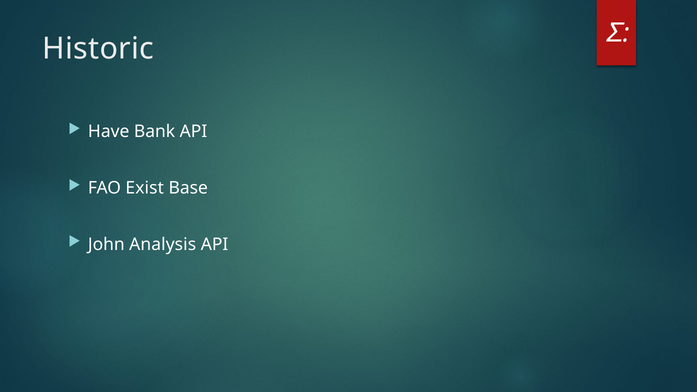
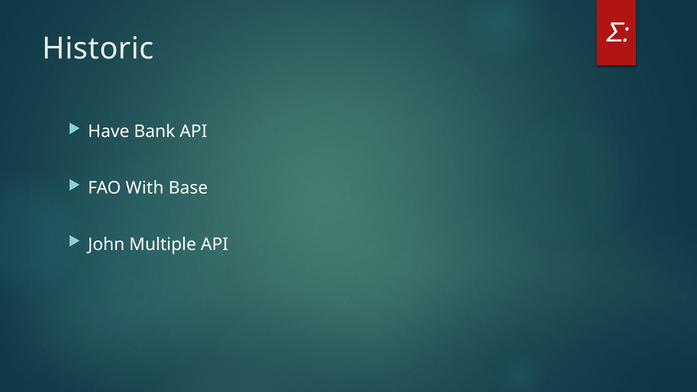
Exist: Exist -> With
Analysis: Analysis -> Multiple
